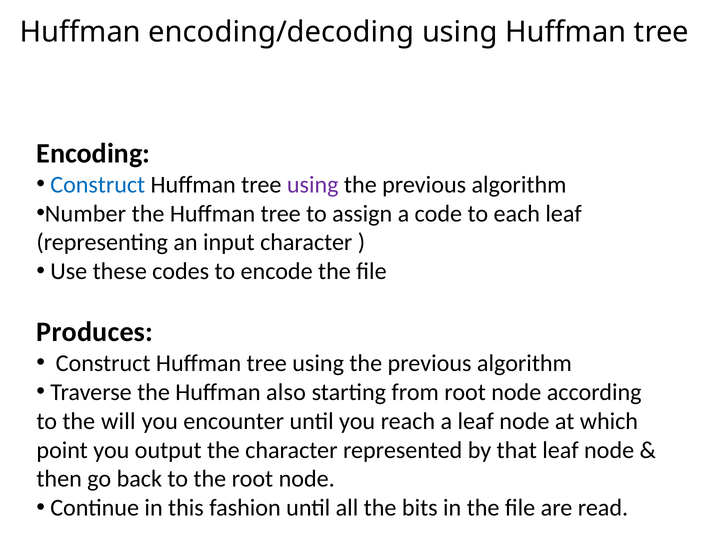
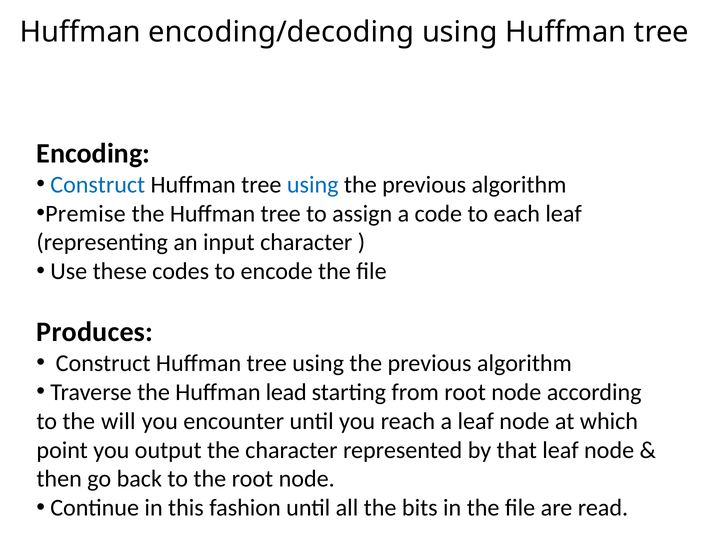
using at (313, 185) colour: purple -> blue
Number: Number -> Premise
also: also -> lead
